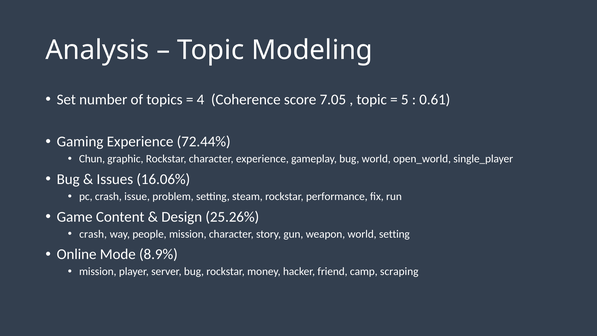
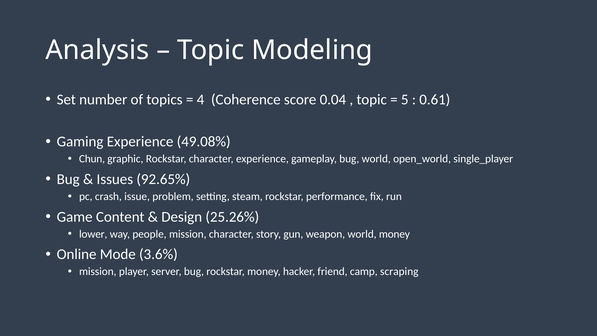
7.05: 7.05 -> 0.04
72.44%: 72.44% -> 49.08%
16.06%: 16.06% -> 92.65%
crash at (93, 234): crash -> lower
world setting: setting -> money
8.9%: 8.9% -> 3.6%
